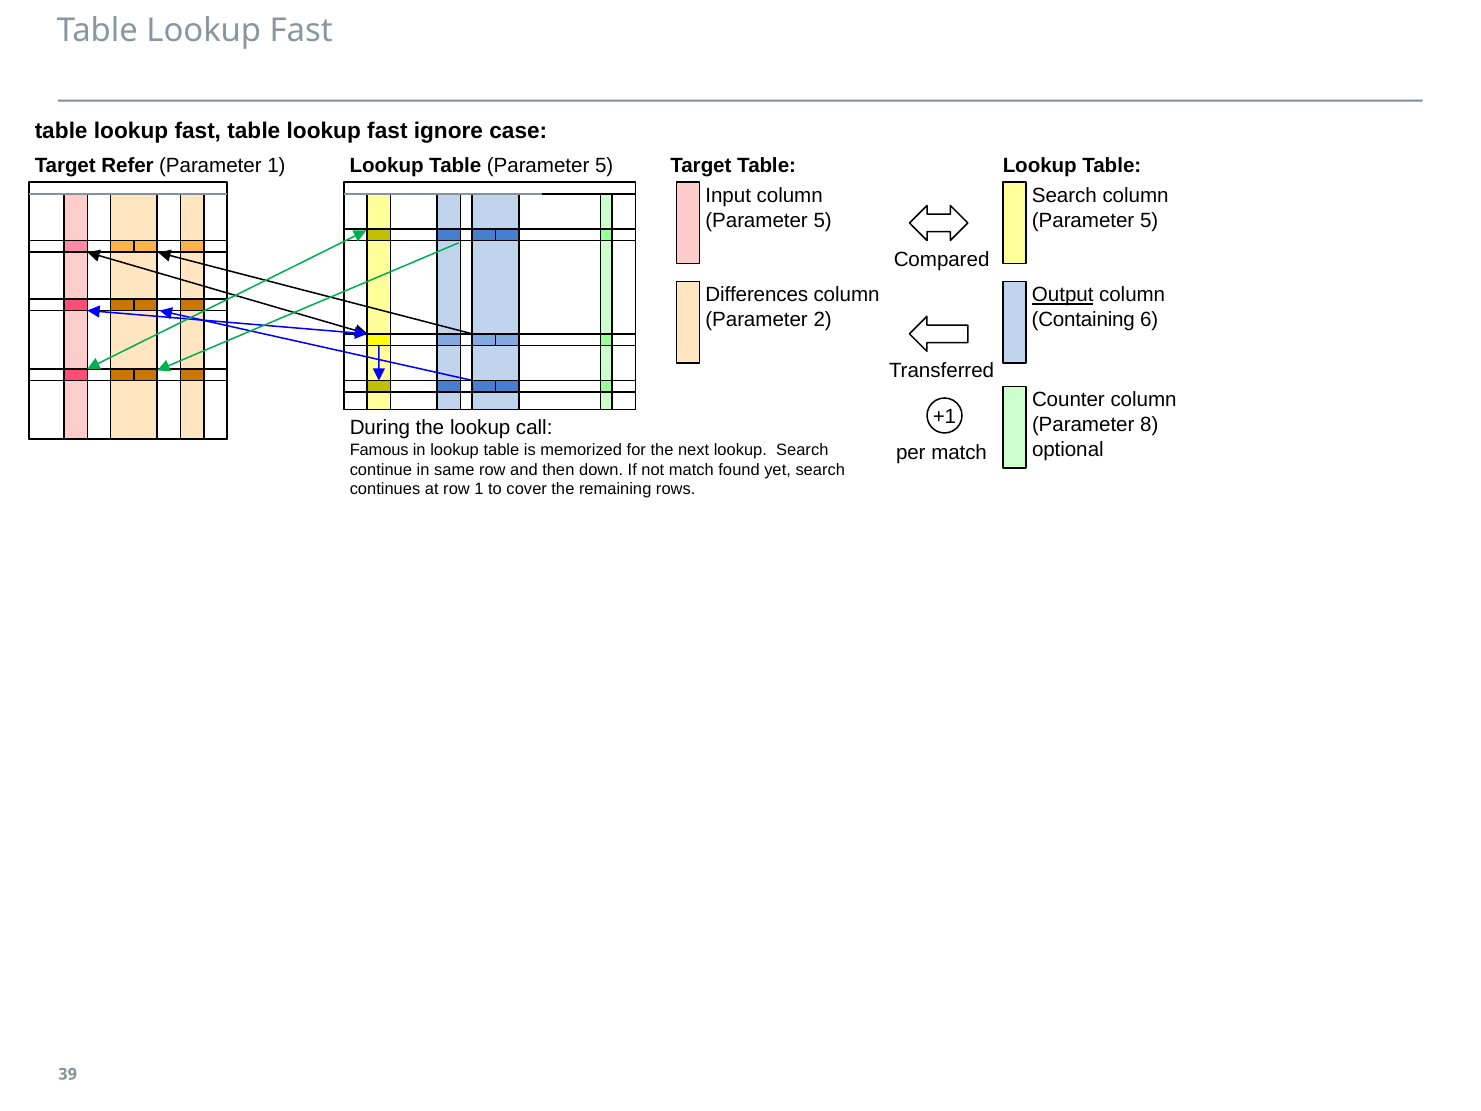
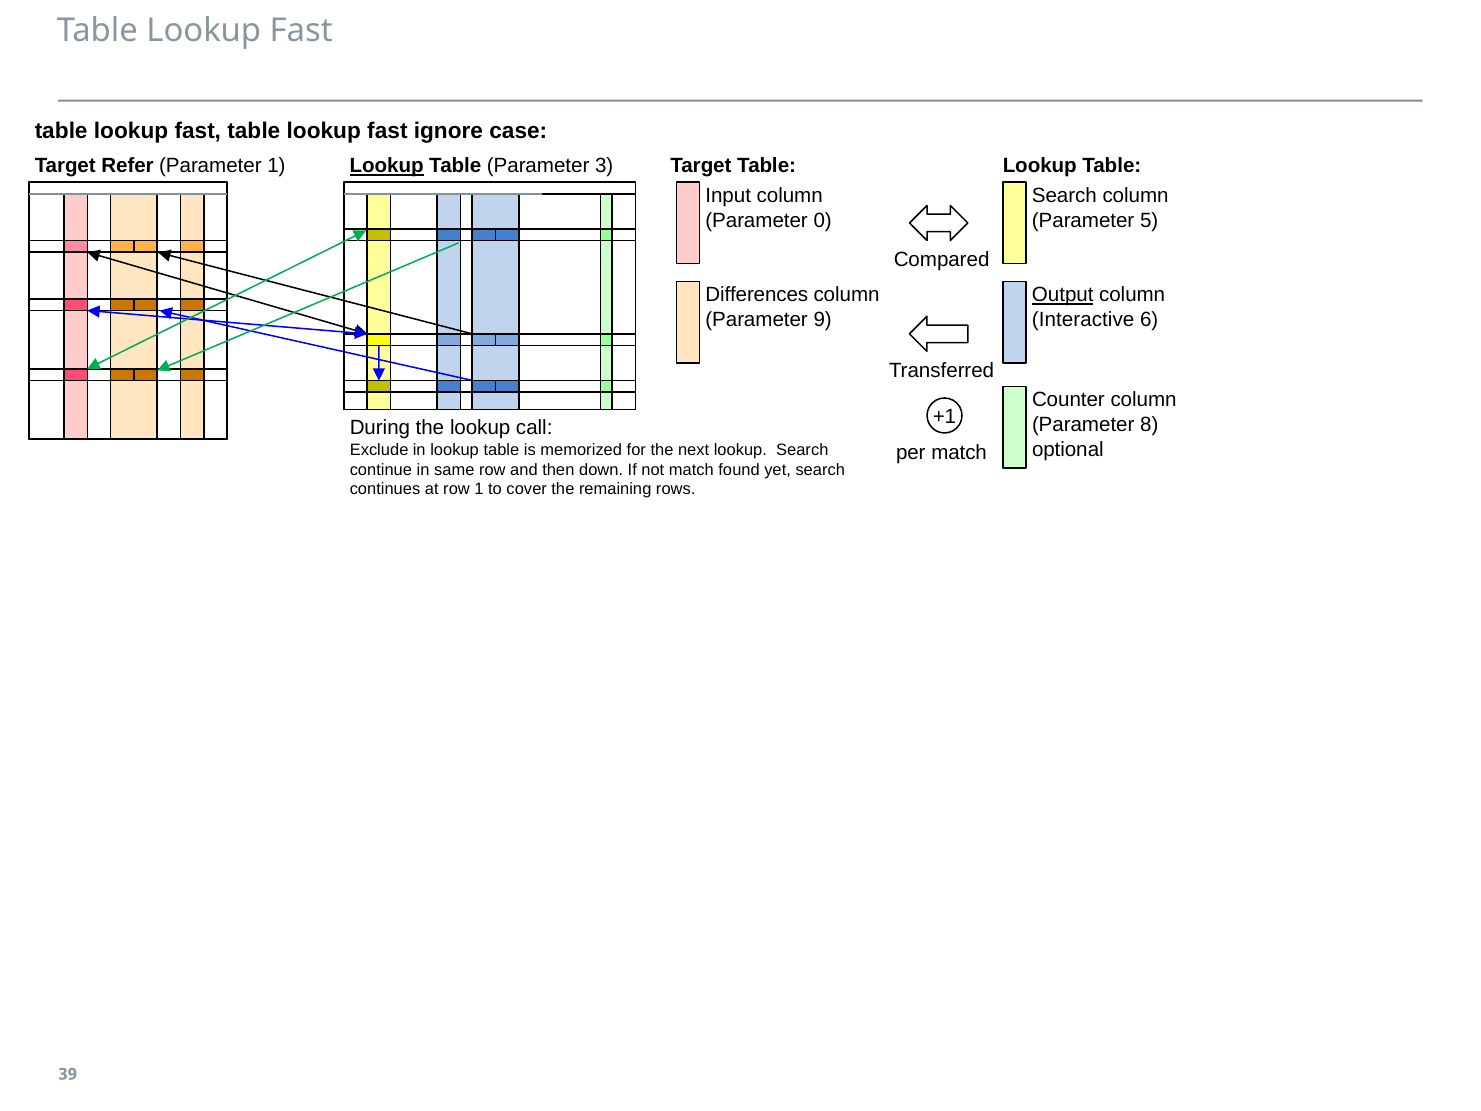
Lookup at (387, 166) underline: none -> present
Table Parameter 5: 5 -> 3
5 at (823, 221): 5 -> 0
2: 2 -> 9
Containing: Containing -> Interactive
Famous: Famous -> Exclude
